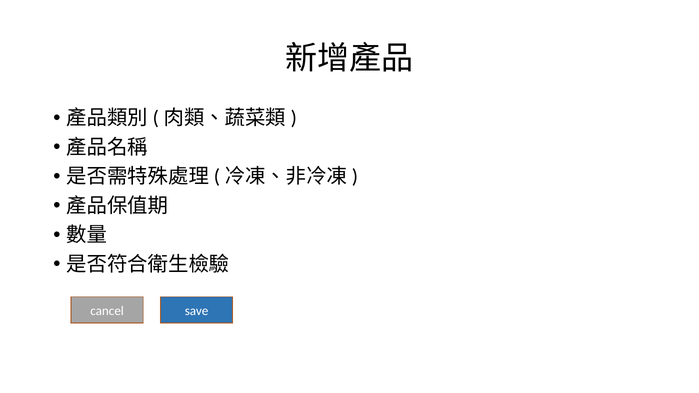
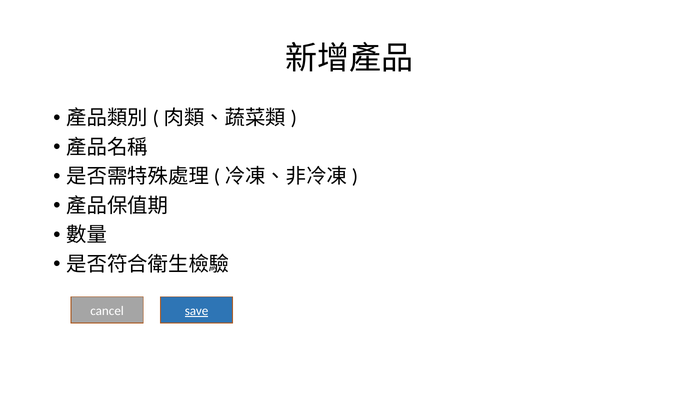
save underline: none -> present
